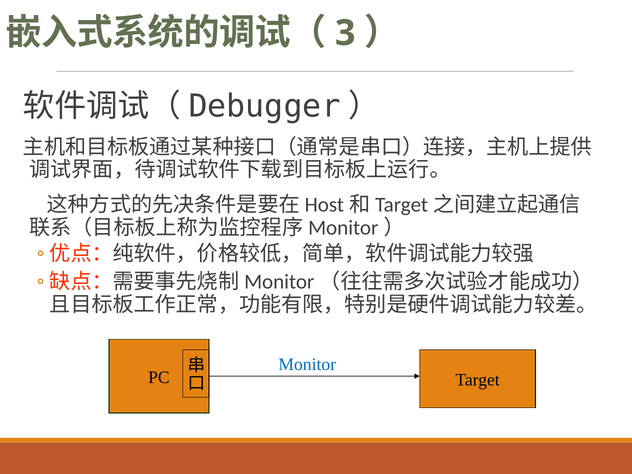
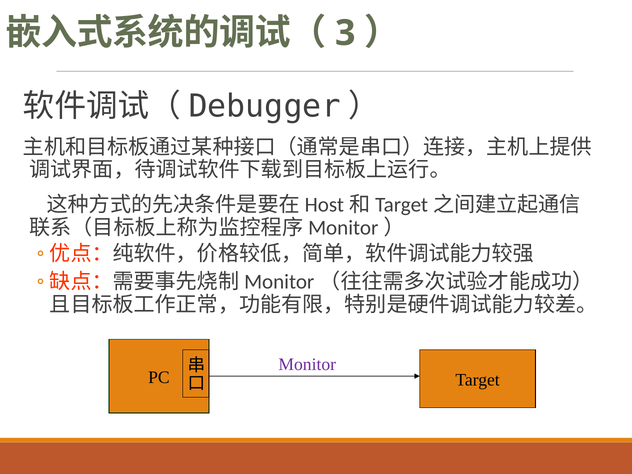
Monitor colour: blue -> purple
